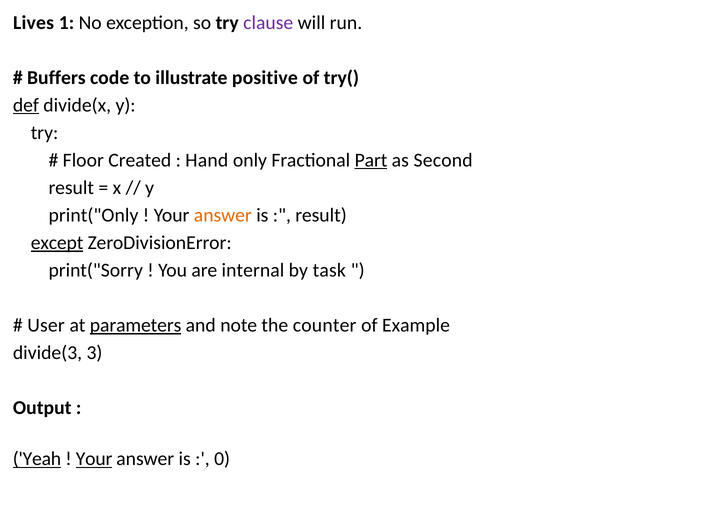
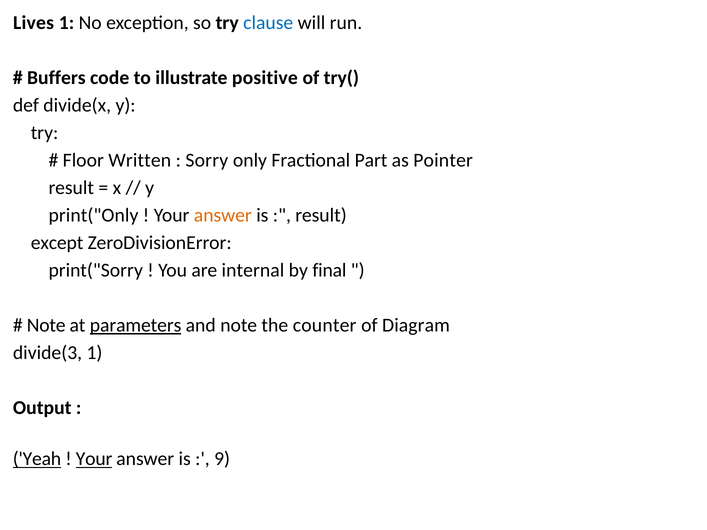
clause colour: purple -> blue
def underline: present -> none
Created: Created -> Written
Hand: Hand -> Sorry
Part underline: present -> none
Second: Second -> Pointer
except underline: present -> none
task: task -> final
User at (46, 325): User -> Note
Example: Example -> Diagram
divide(3 3: 3 -> 1
0: 0 -> 9
